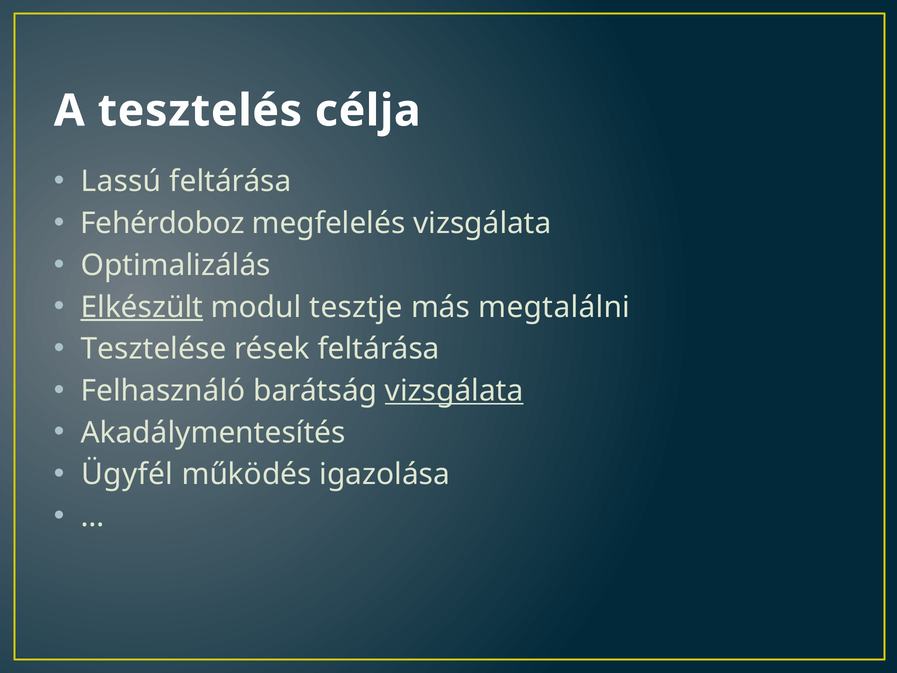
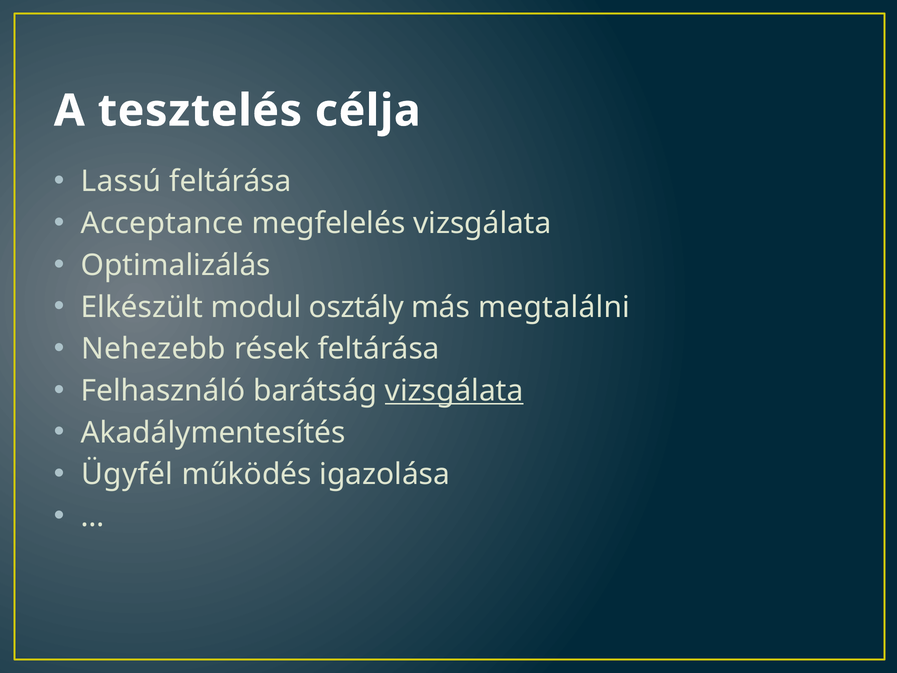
Fehérdoboz: Fehérdoboz -> Acceptance
Elkészült underline: present -> none
tesztje: tesztje -> osztály
Tesztelése: Tesztelése -> Nehezebb
